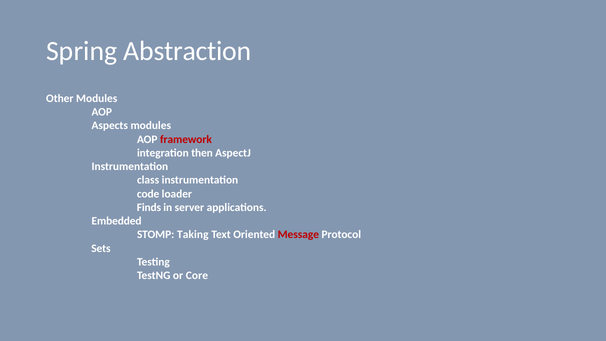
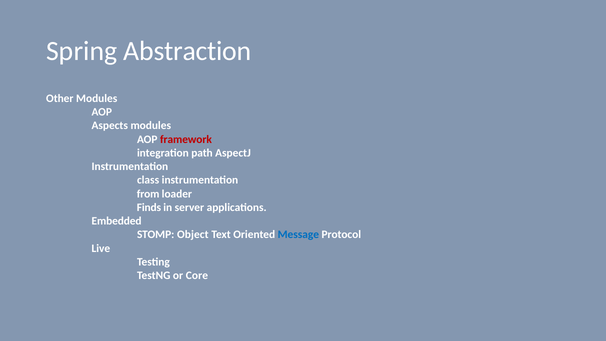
then: then -> path
code: code -> from
Taking: Taking -> Object
Message colour: red -> blue
Sets: Sets -> Live
